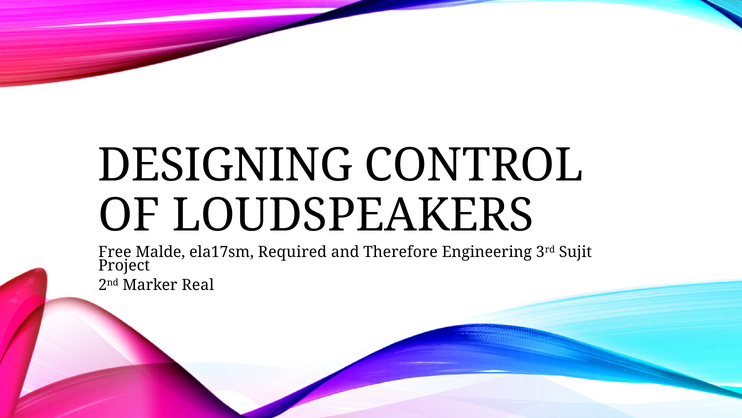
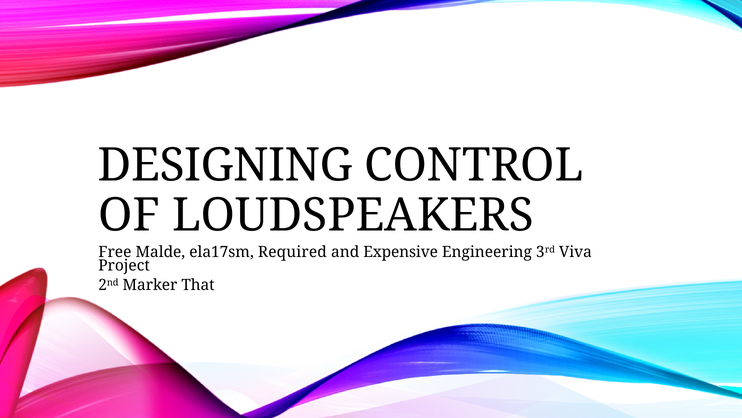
Therefore: Therefore -> Expensive
Sujit: Sujit -> Viva
Real: Real -> That
